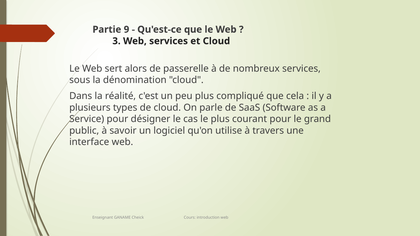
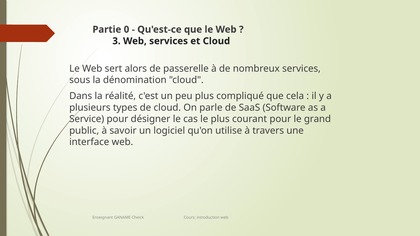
9: 9 -> 0
